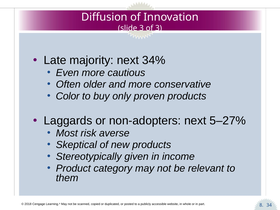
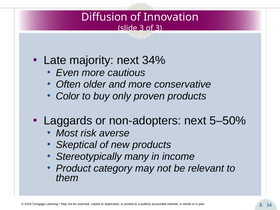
5–27%: 5–27% -> 5–50%
given: given -> many
